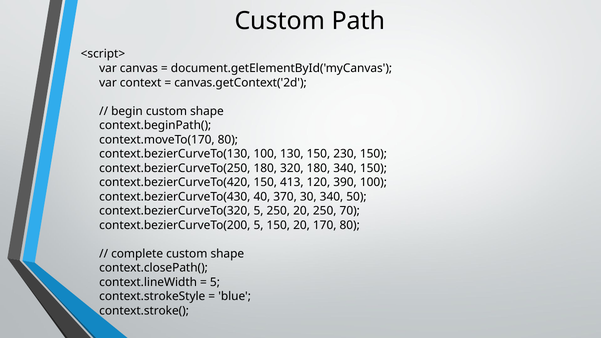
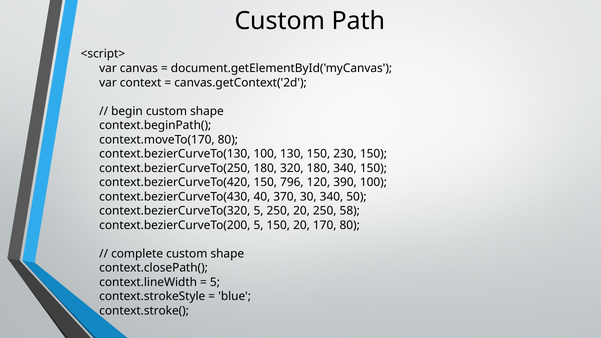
413: 413 -> 796
70: 70 -> 58
